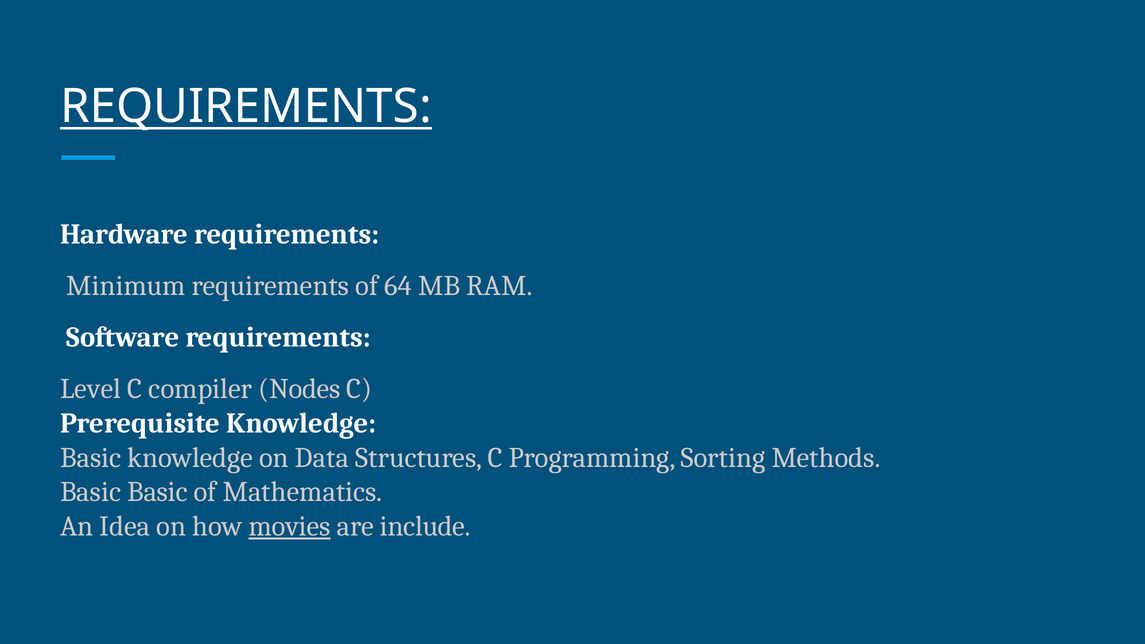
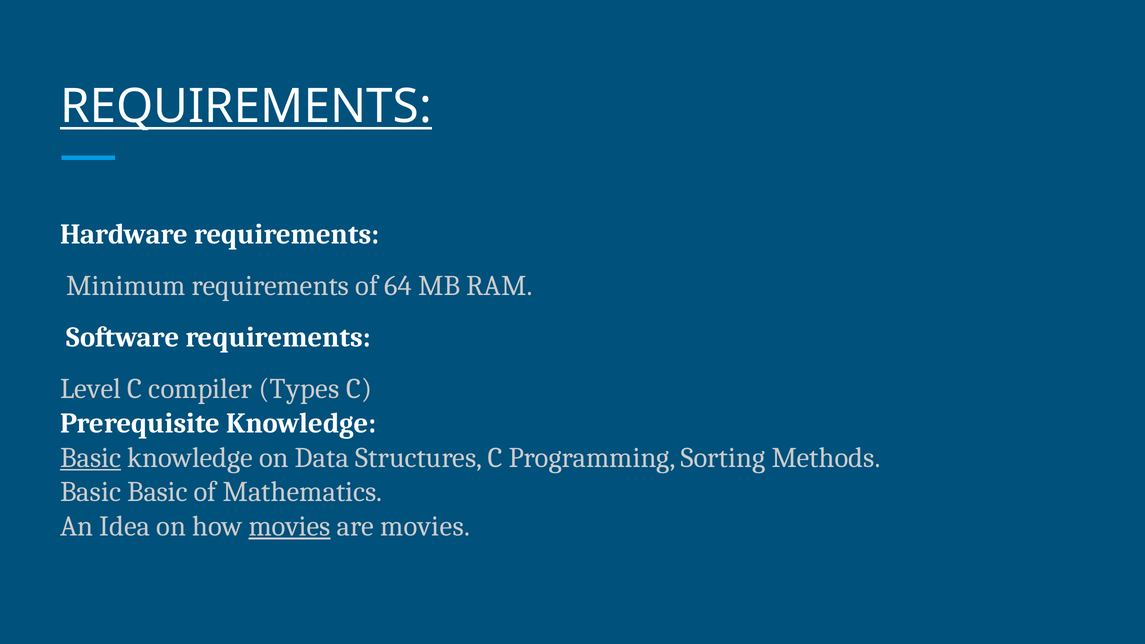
Nodes: Nodes -> Types
Basic at (91, 458) underline: none -> present
are include: include -> movies
